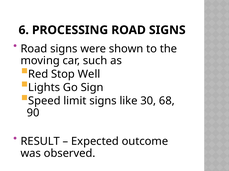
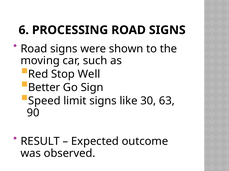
Lights: Lights -> Better
68: 68 -> 63
